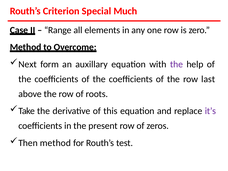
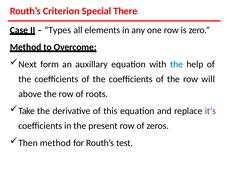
Much: Much -> There
Range: Range -> Types
the at (176, 64) colour: purple -> blue
last: last -> will
